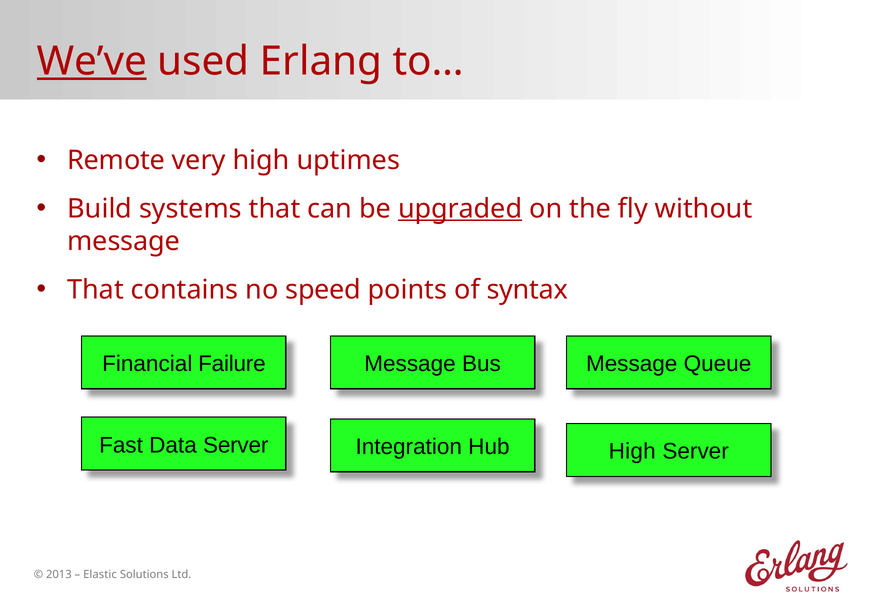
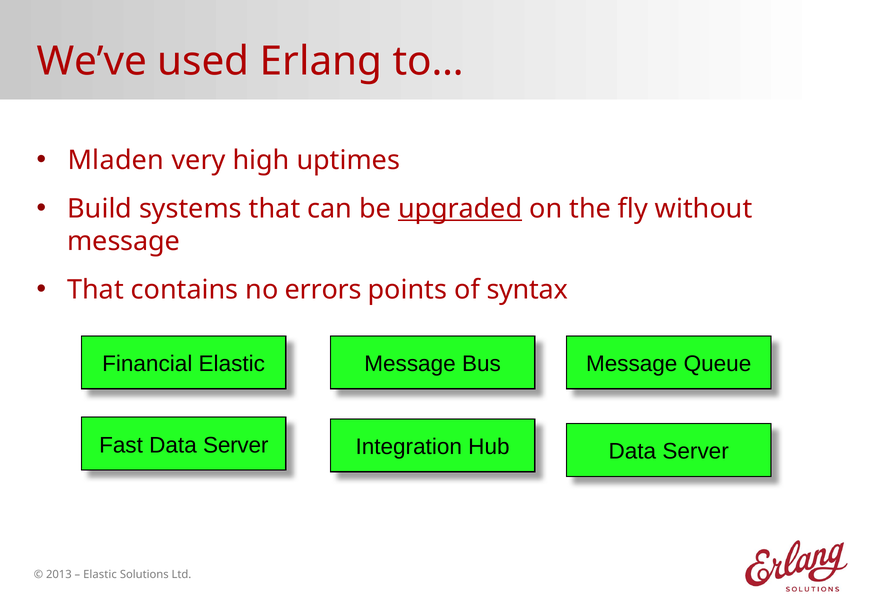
We’ve underline: present -> none
Remote: Remote -> Mladen
speed: speed -> errors
Financial Failure: Failure -> Elastic
High at (632, 451): High -> Data
